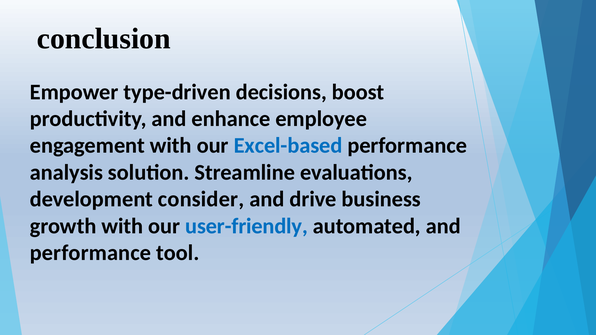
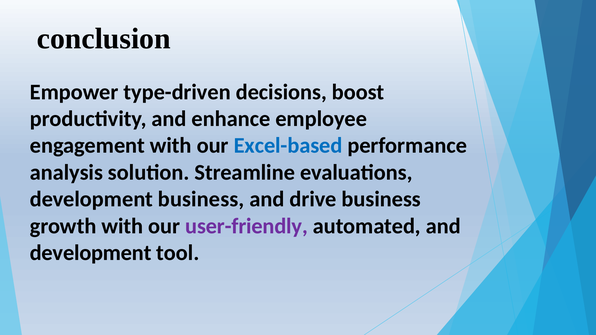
development consider: consider -> business
user-friendly colour: blue -> purple
performance at (90, 253): performance -> development
